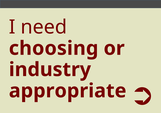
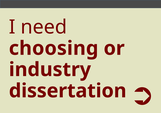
appropriate: appropriate -> dissertation
